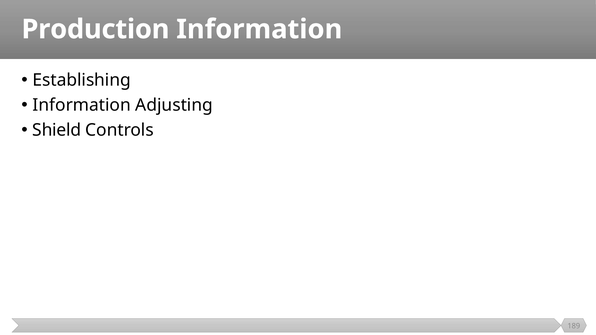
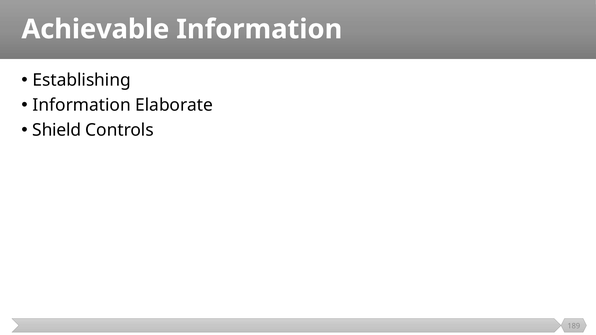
Production: Production -> Achievable
Adjusting: Adjusting -> Elaborate
